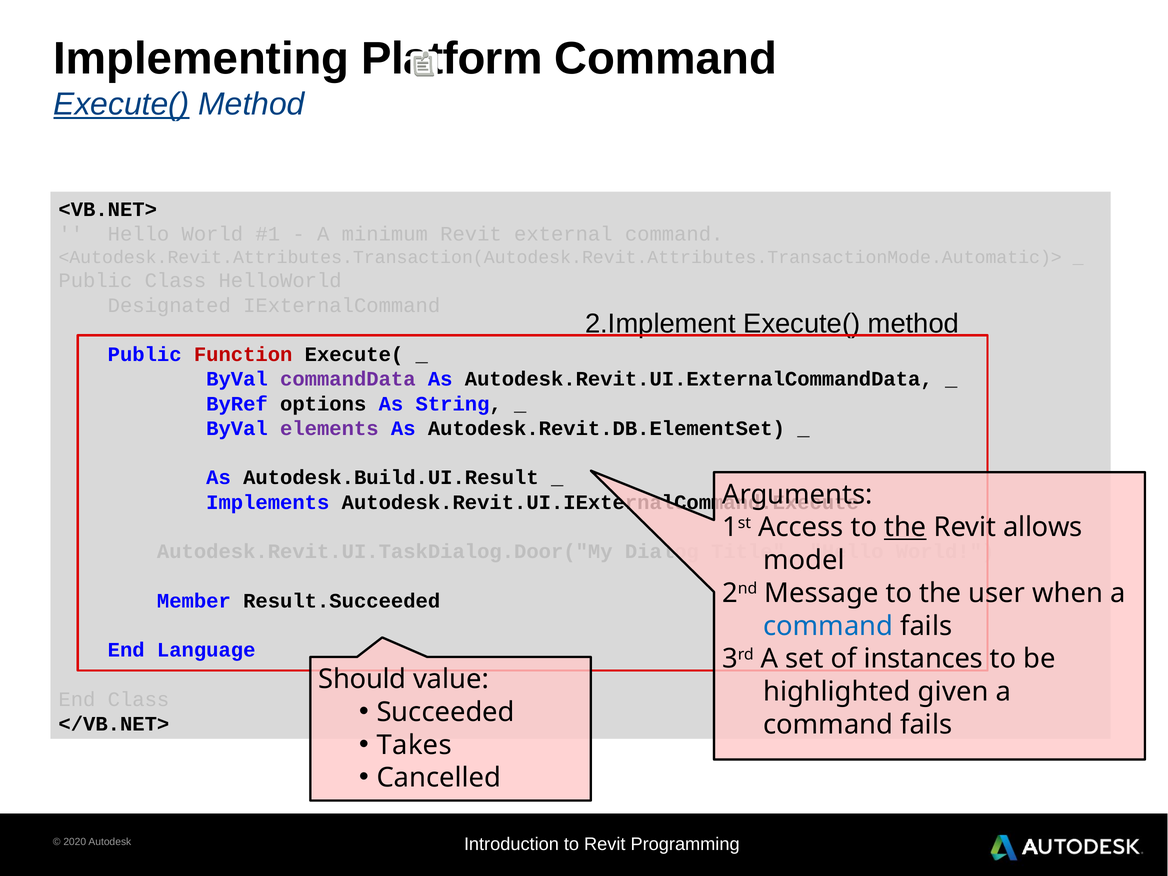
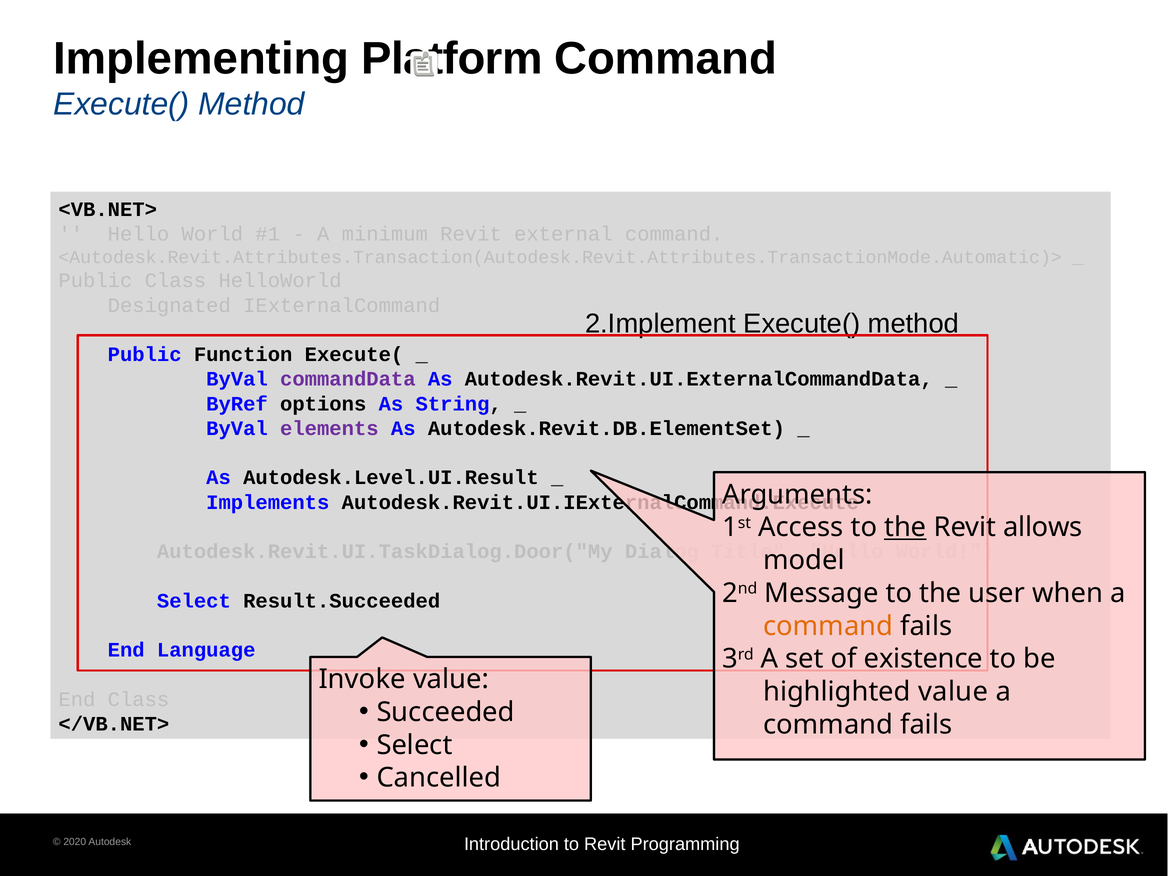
Execute( at (121, 104) underline: present -> none
Function colour: red -> black
Autodesk.Build.UI.Result: Autodesk.Build.UI.Result -> Autodesk.Level.UI.Result
Member at (194, 601): Member -> Select
command at (828, 626) colour: blue -> orange
instances: instances -> existence
Should: Should -> Invoke
highlighted given: given -> value
Takes at (414, 745): Takes -> Select
